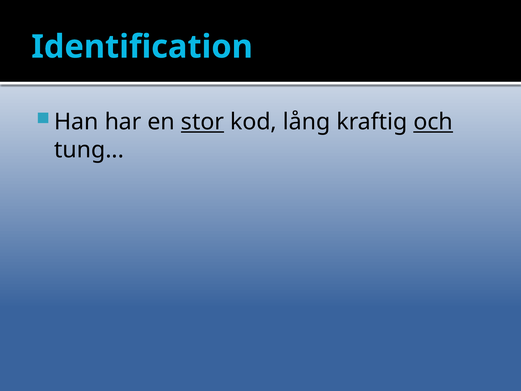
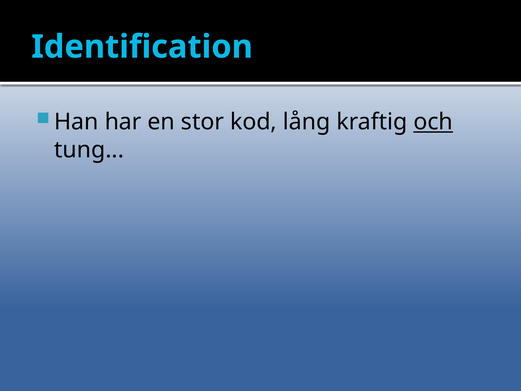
stor underline: present -> none
